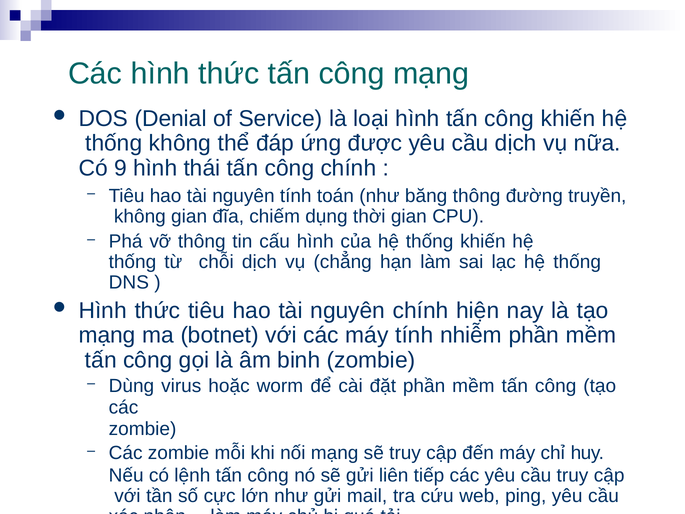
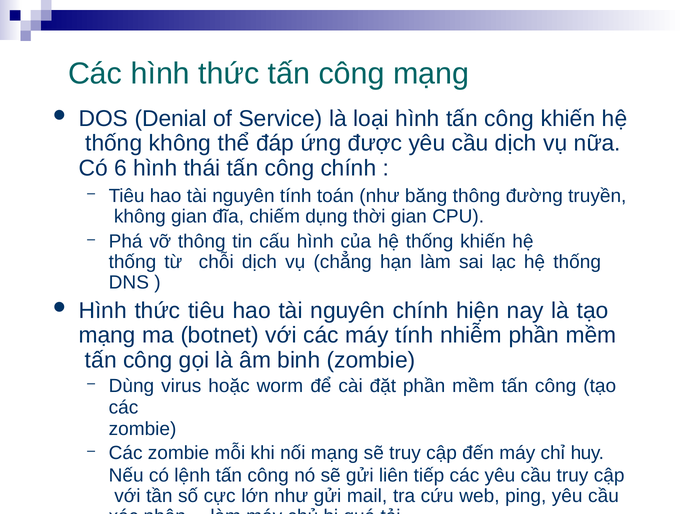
9: 9 -> 6
